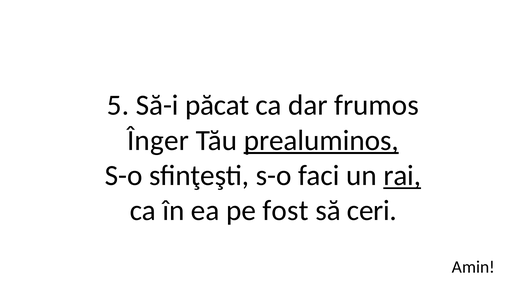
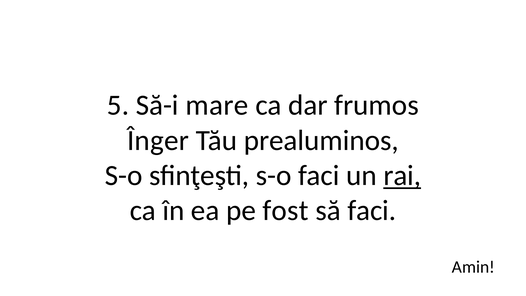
păcat: păcat -> mare
prealuminos underline: present -> none
să ceri: ceri -> faci
